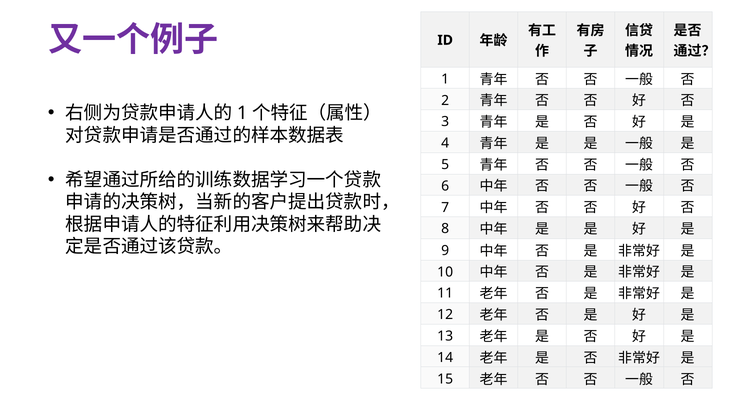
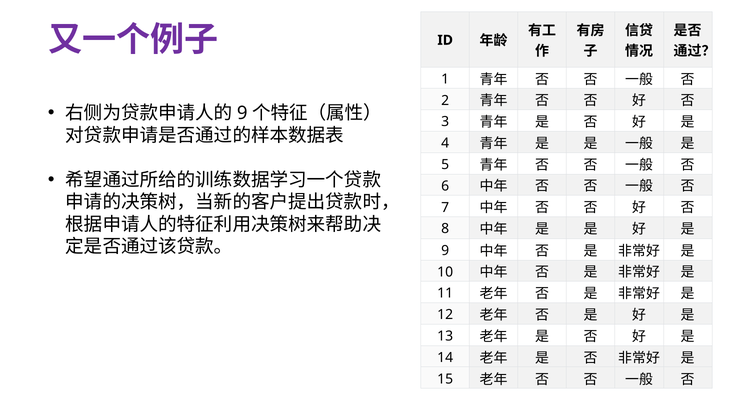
1 at (242, 113): 1 -> 9
